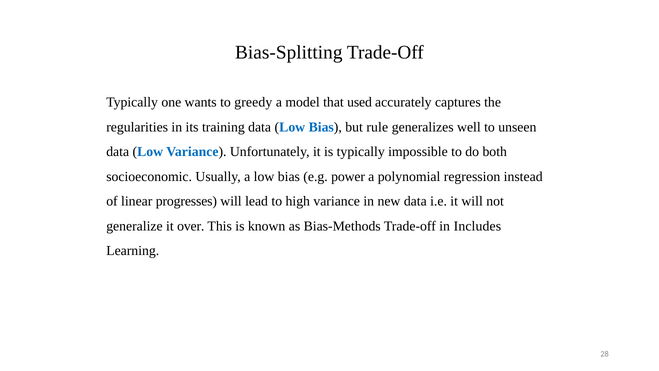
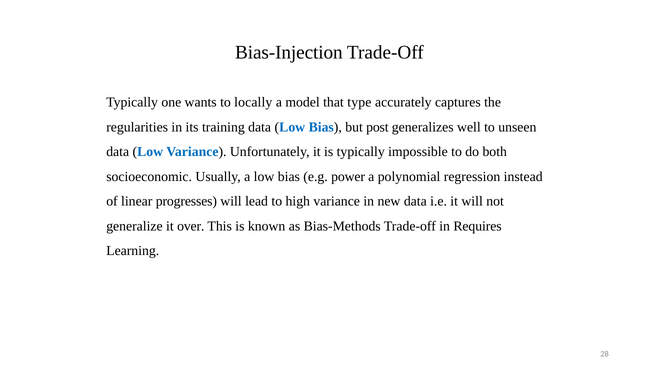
Bias-Splitting: Bias-Splitting -> Bias-Injection
greedy: greedy -> locally
used: used -> type
rule: rule -> post
Includes: Includes -> Requires
